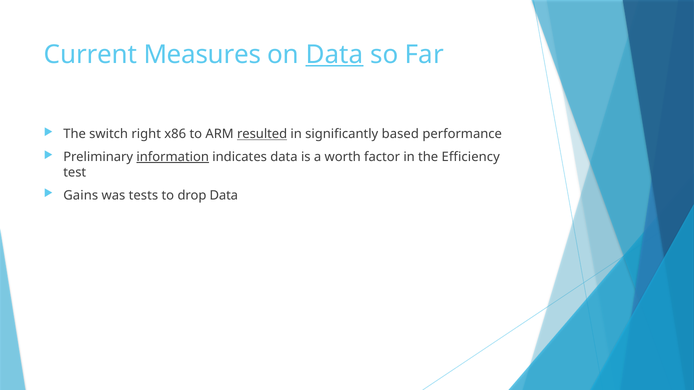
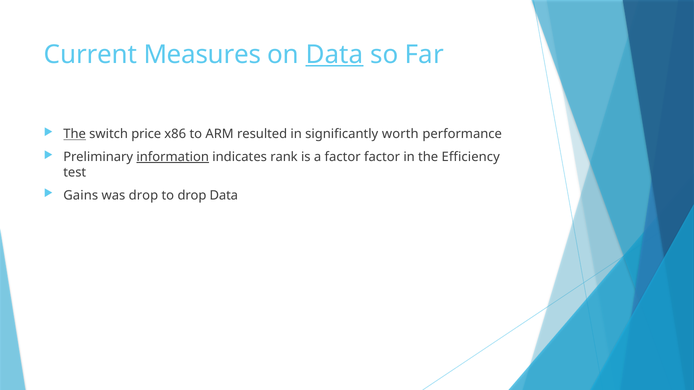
The at (75, 134) underline: none -> present
right: right -> price
resulted underline: present -> none
based: based -> worth
indicates data: data -> rank
a worth: worth -> factor
was tests: tests -> drop
